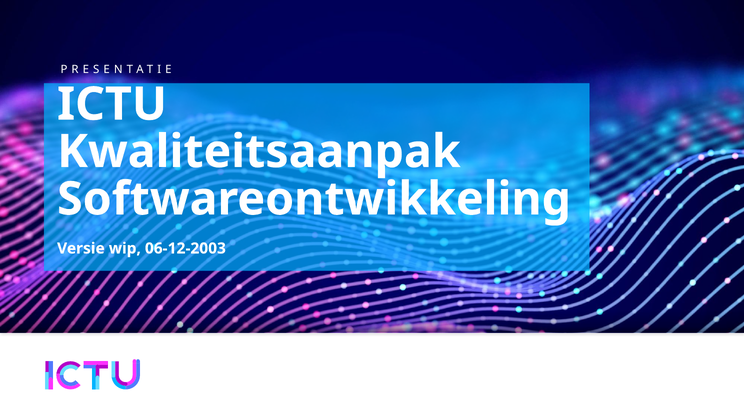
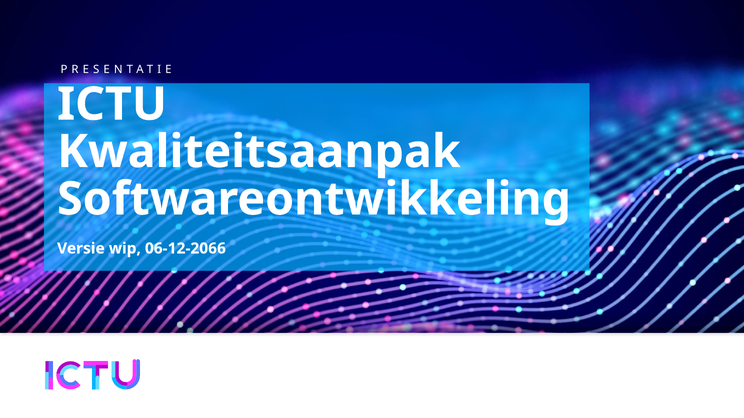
06-12-2003: 06-12-2003 -> 06-12-2066
